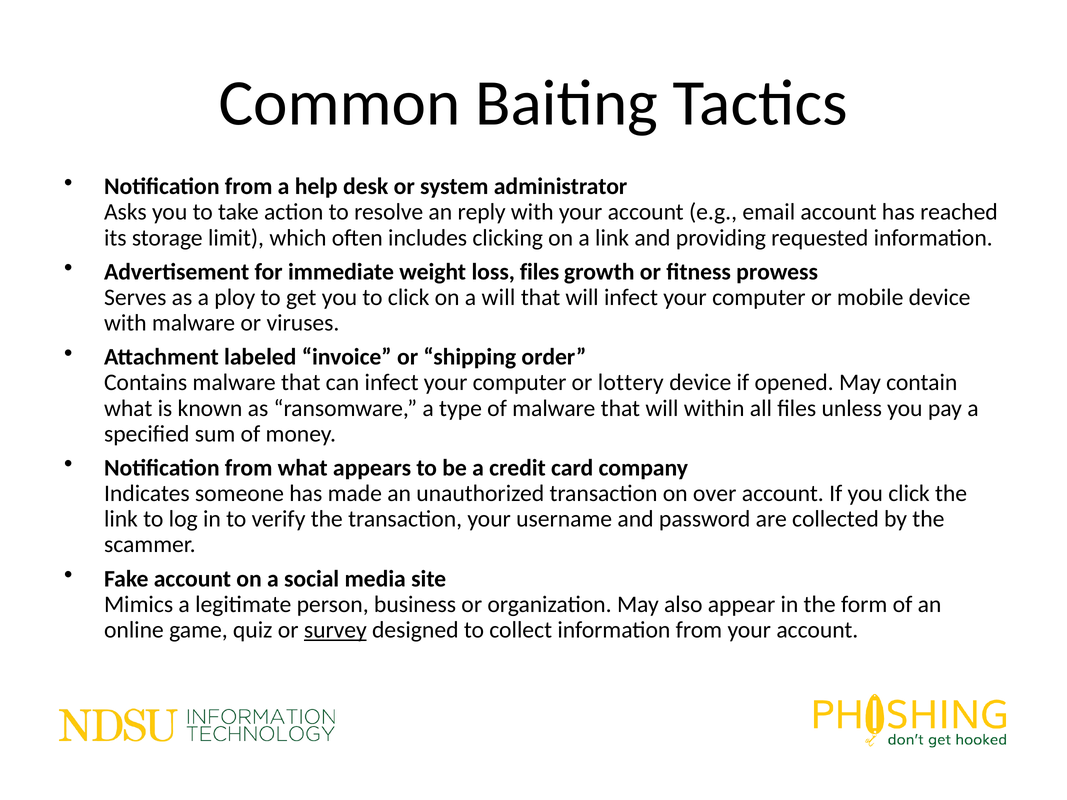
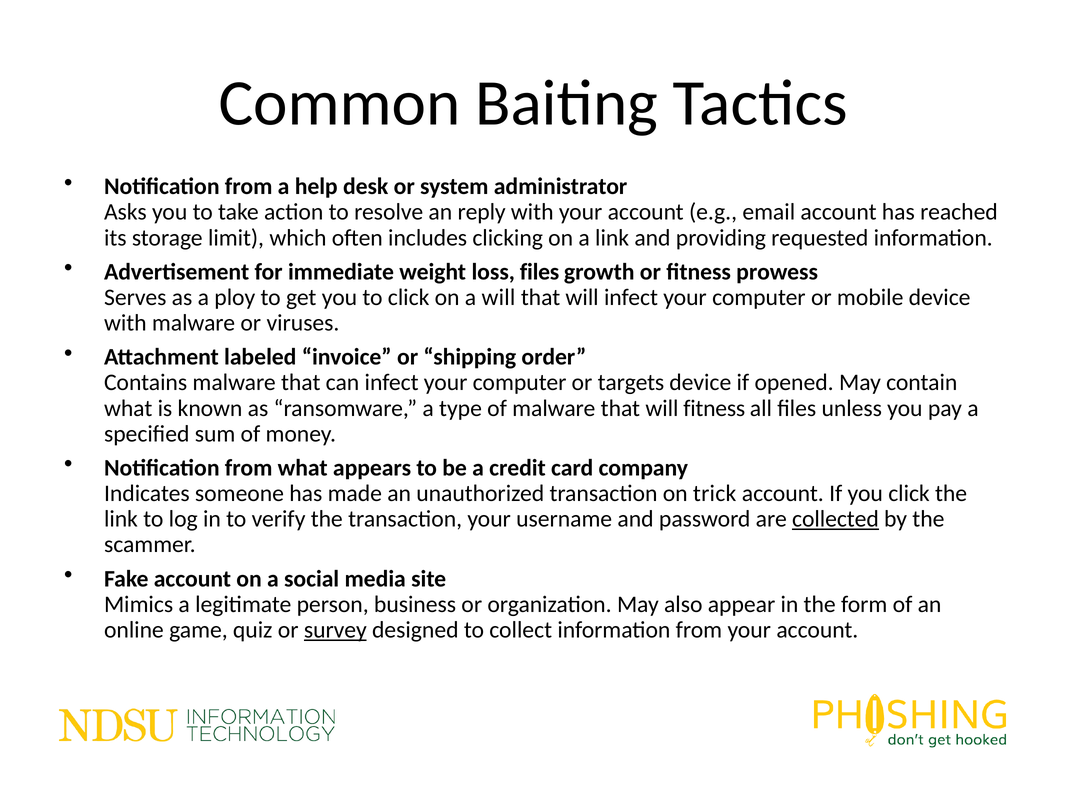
lottery: lottery -> targets
will within: within -> fitness
over: over -> trick
collected underline: none -> present
